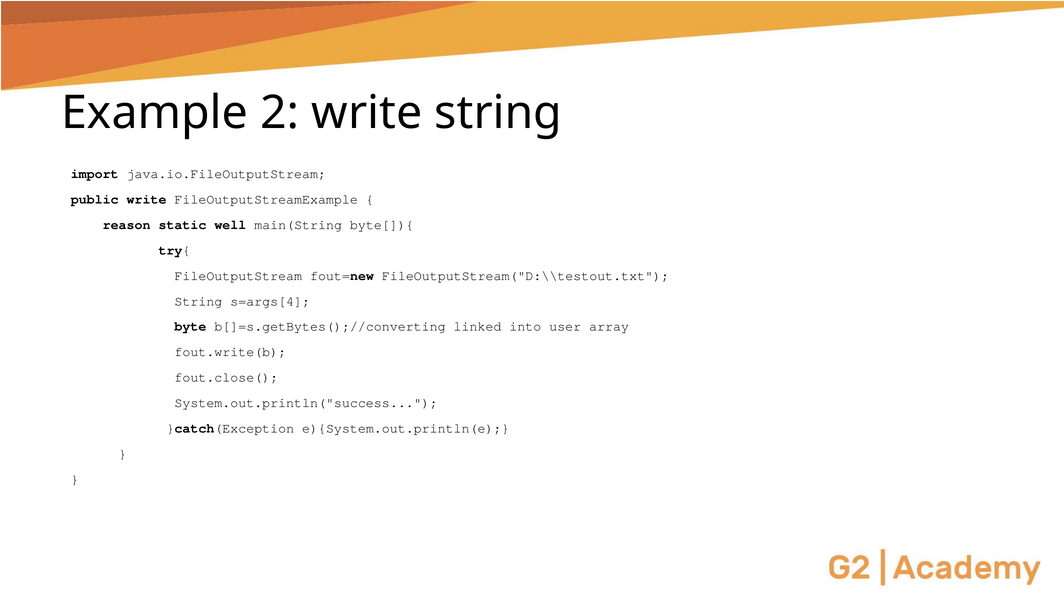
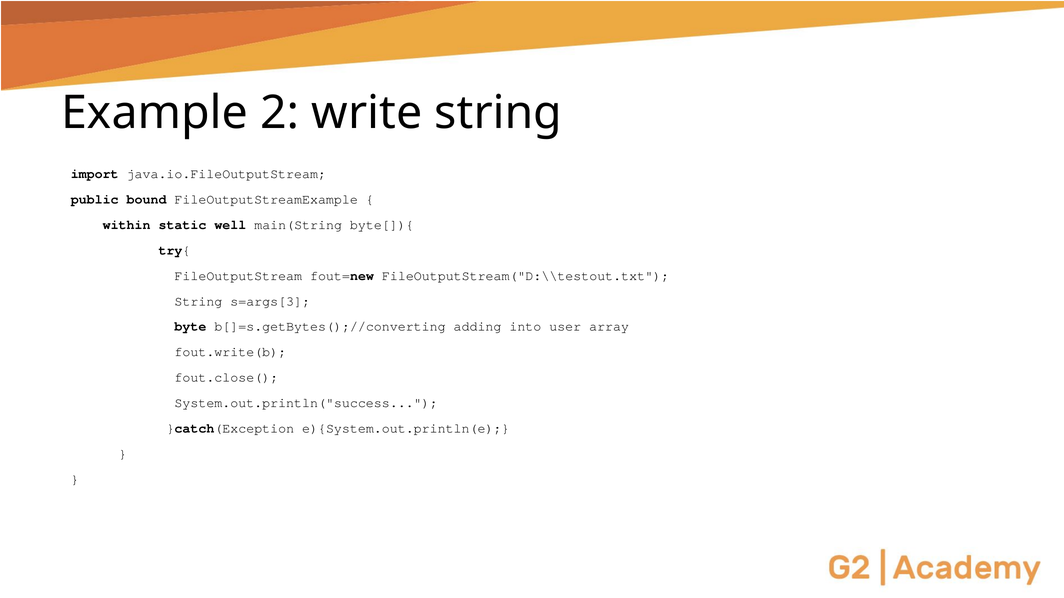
public write: write -> bound
reason: reason -> within
s=args[4: s=args[4 -> s=args[3
linked: linked -> adding
